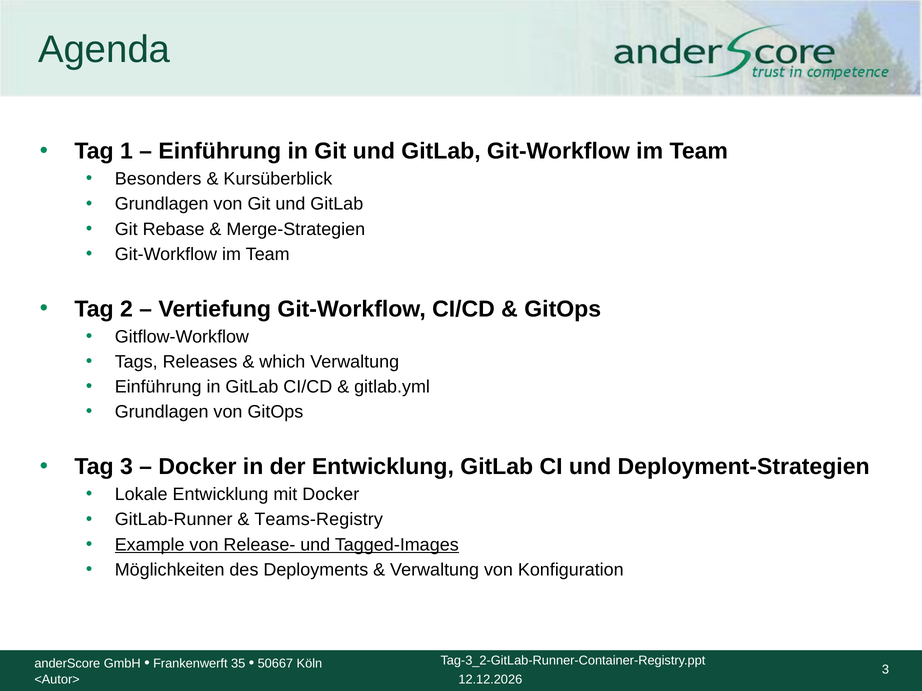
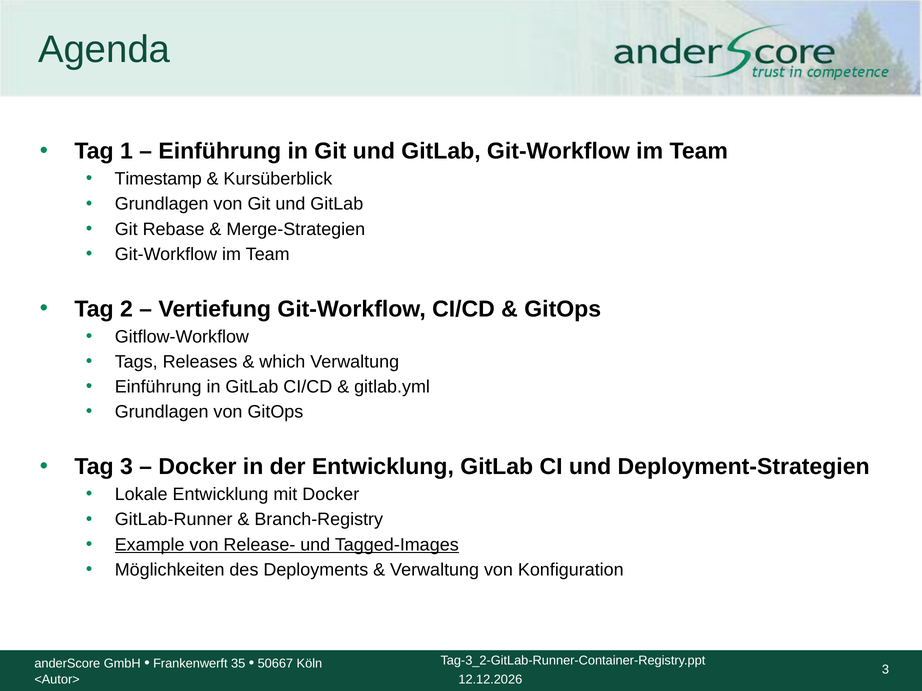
Besonders: Besonders -> Timestamp
Teams-Registry: Teams-Registry -> Branch-Registry
